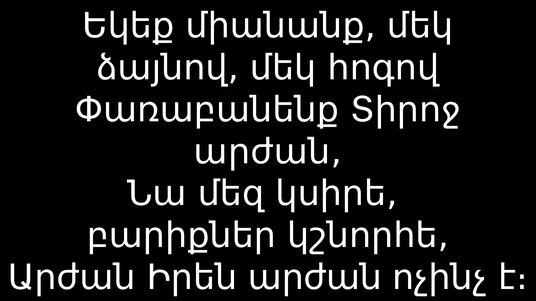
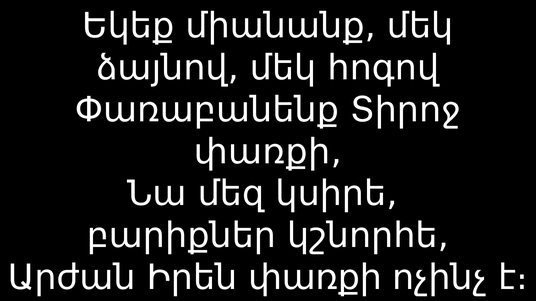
արժան at (268, 152): արժան -> փառքի
Իրեն արժան: արժան -> փառքի
